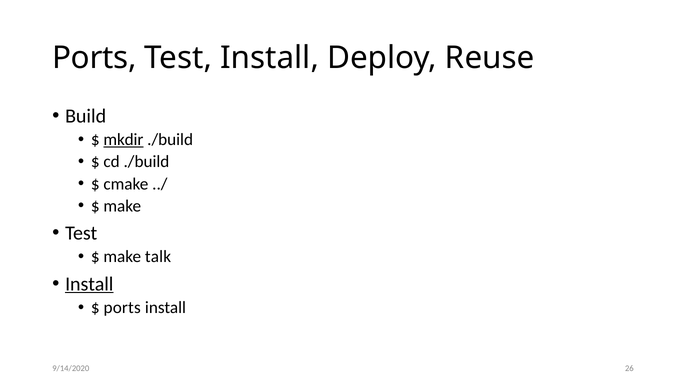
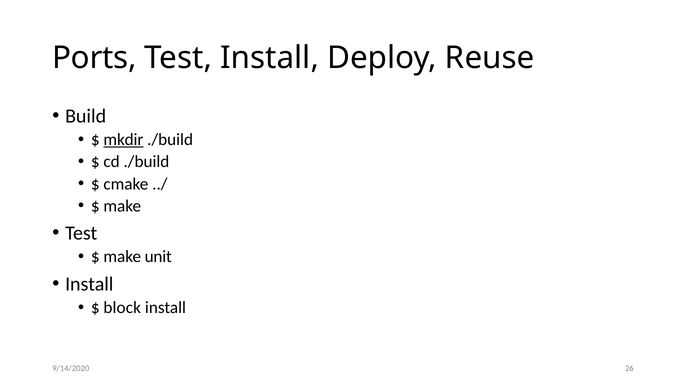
talk: talk -> unit
Install at (89, 284) underline: present -> none
ports at (122, 308): ports -> block
